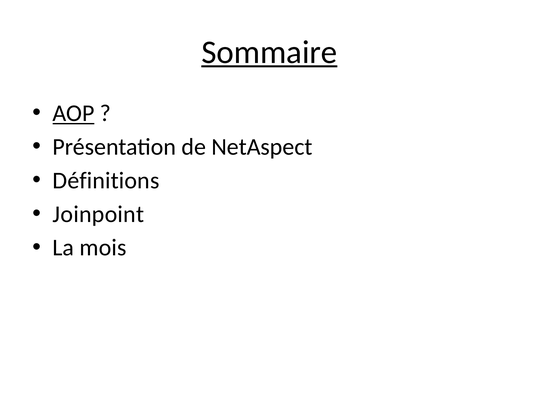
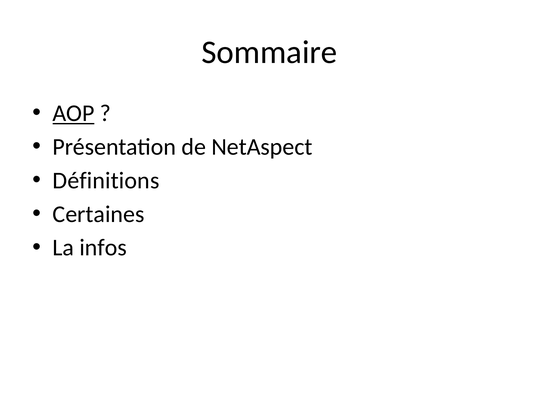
Sommaire underline: present -> none
Joinpoint: Joinpoint -> Certaines
mois: mois -> infos
